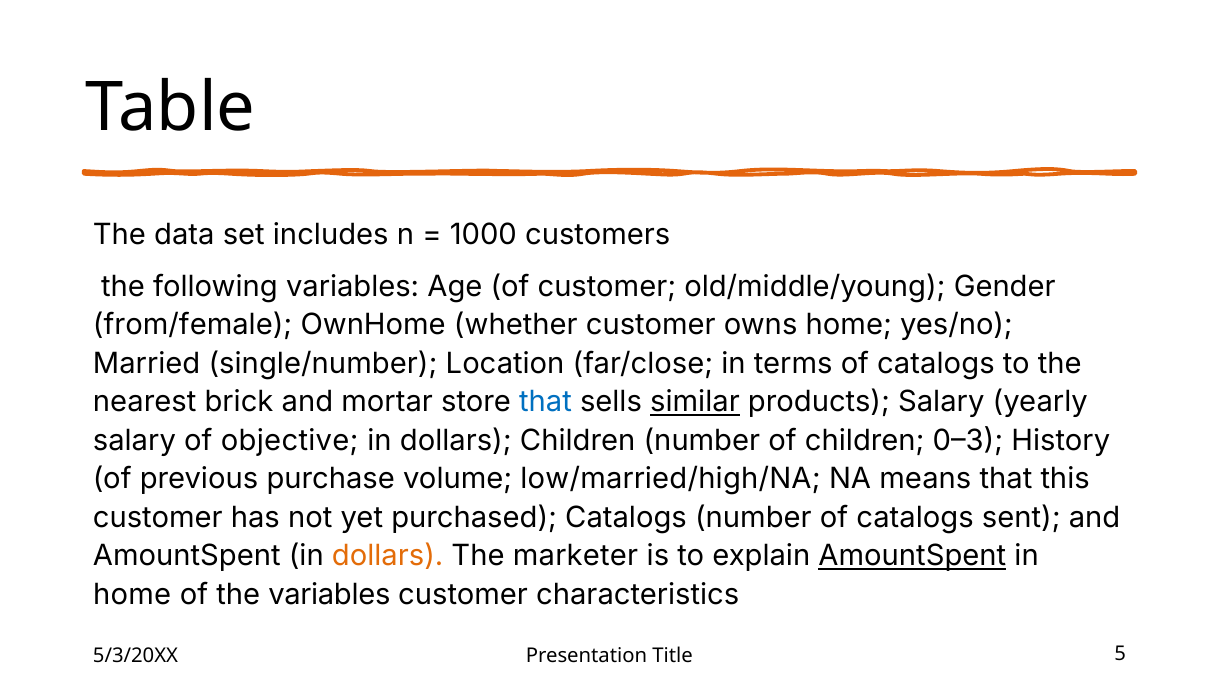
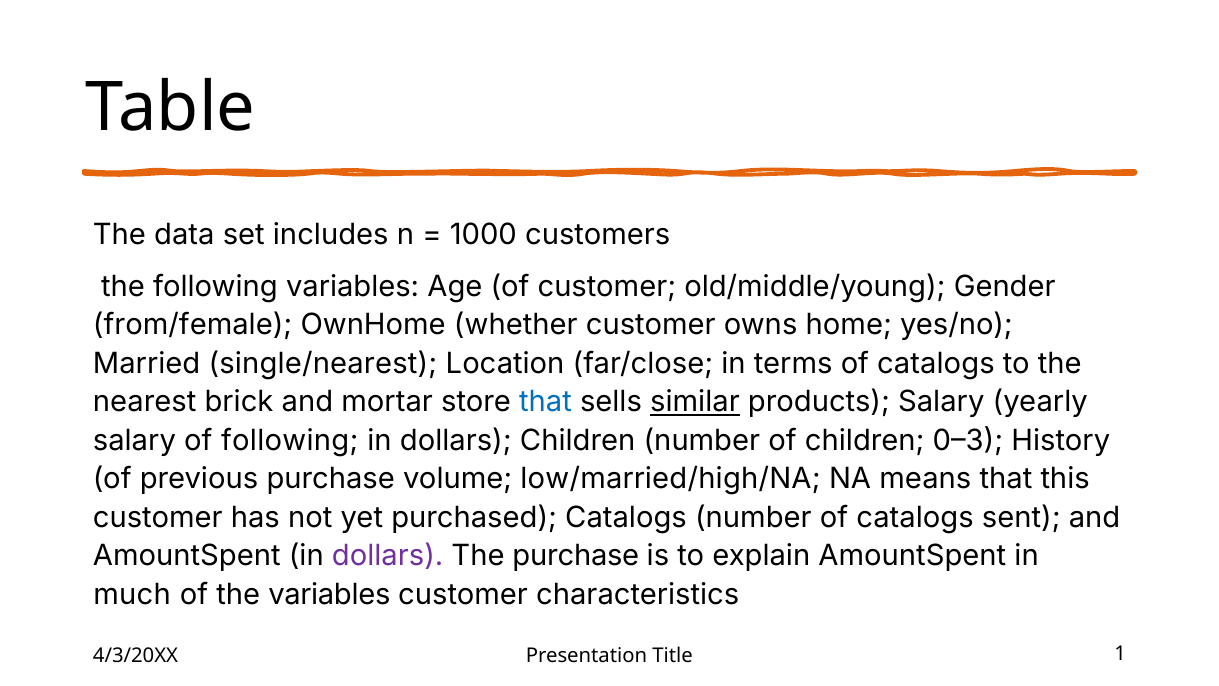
single/number: single/number -> single/nearest
of objective: objective -> following
dollars at (388, 556) colour: orange -> purple
The marketer: marketer -> purchase
AmountSpent at (912, 556) underline: present -> none
home at (132, 594): home -> much
5/3/20XX: 5/3/20XX -> 4/3/20XX
5: 5 -> 1
